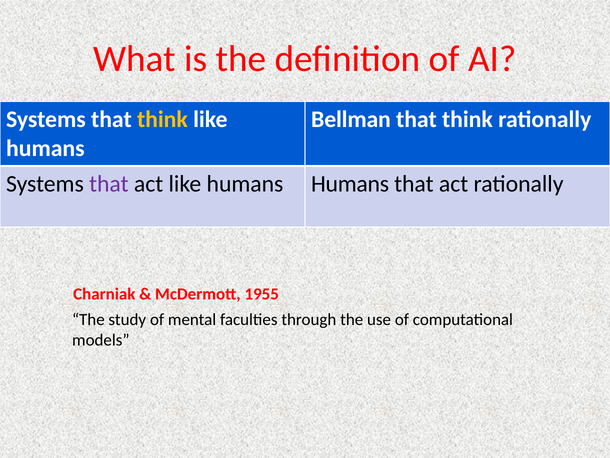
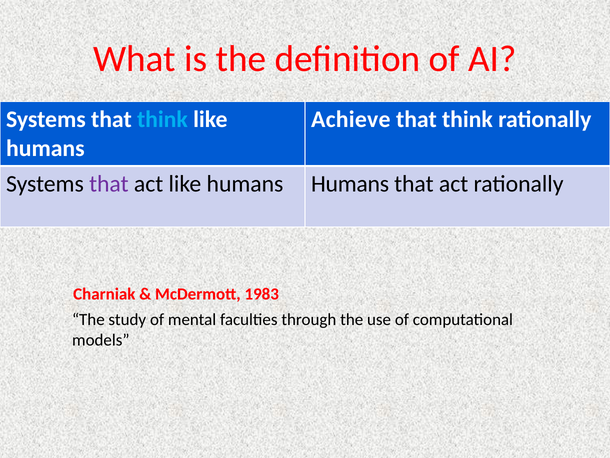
think at (162, 119) colour: yellow -> light blue
Bellman: Bellman -> Achieve
1955: 1955 -> 1983
